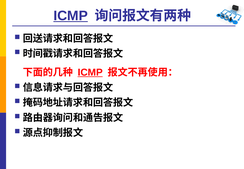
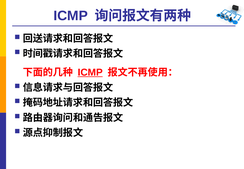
ICMP at (71, 16) underline: present -> none
